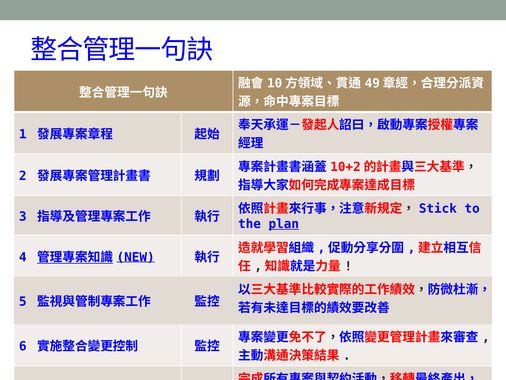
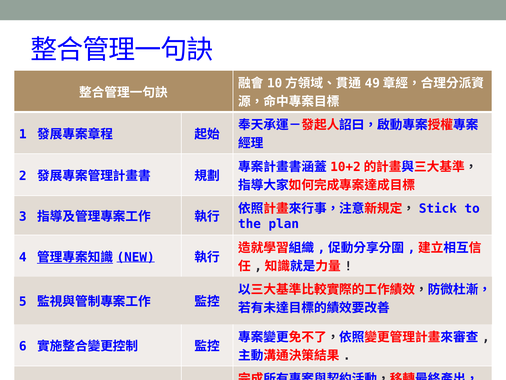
plan underline: present -> none
